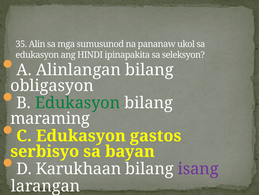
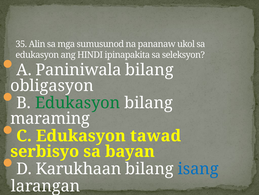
Alinlangan: Alinlangan -> Paniniwala
gastos: gastos -> tawad
isang colour: purple -> blue
